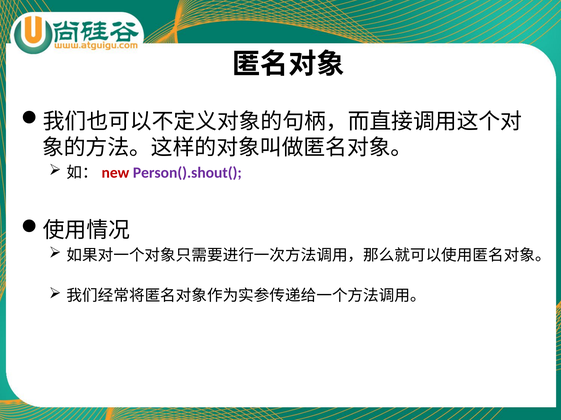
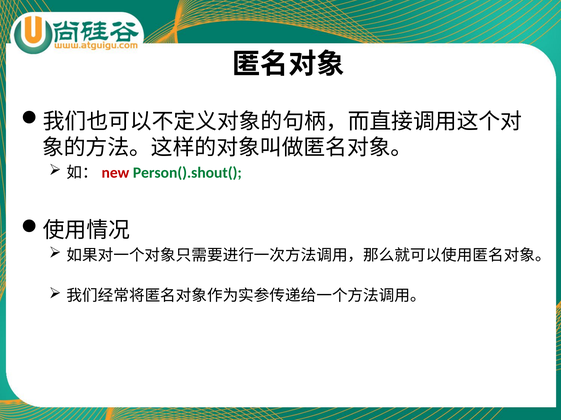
Person().shout( colour: purple -> green
